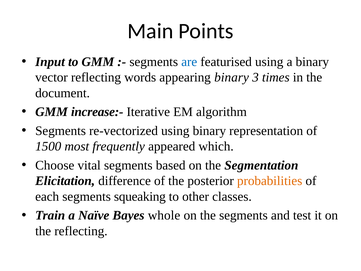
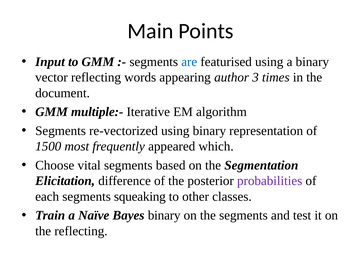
appearing binary: binary -> author
increase:-: increase:- -> multiple:-
probabilities colour: orange -> purple
Bayes whole: whole -> binary
